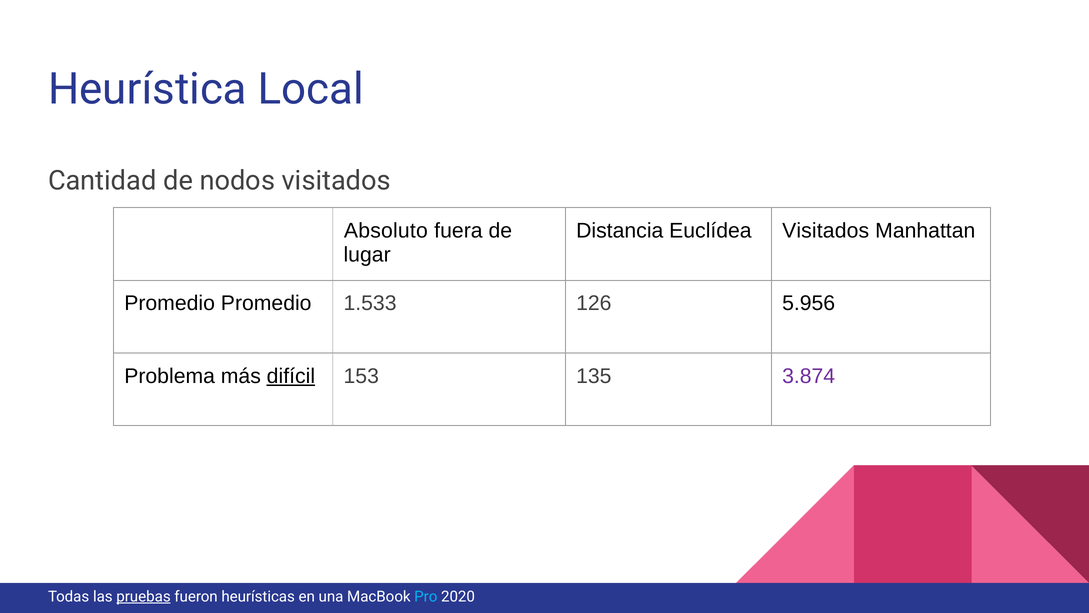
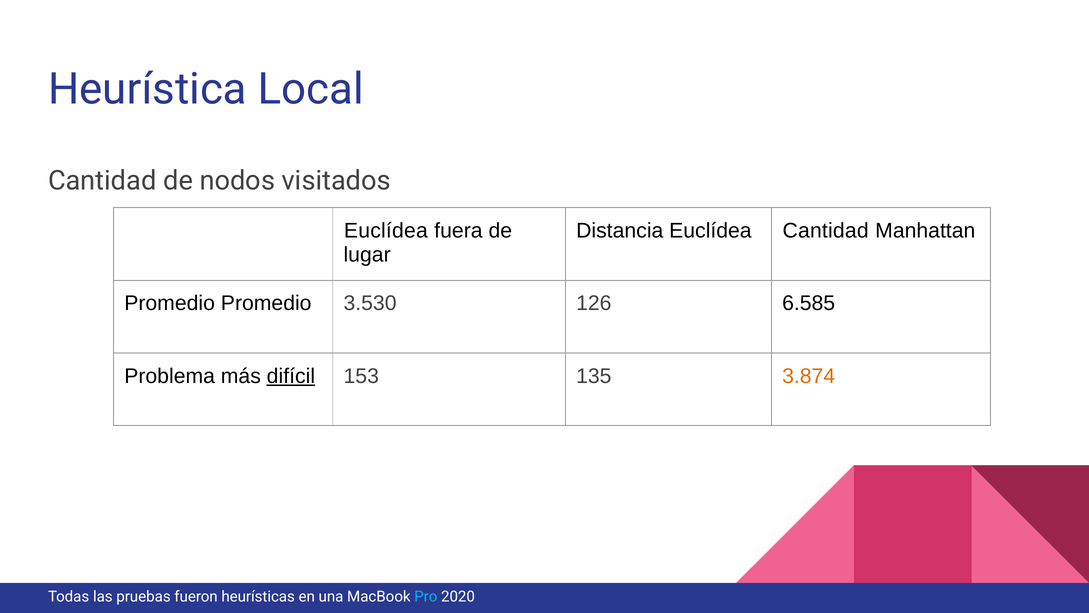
Absoluto at (386, 231): Absoluto -> Euclídea
Euclídea Visitados: Visitados -> Cantidad
1.533: 1.533 -> 3.530
5.956: 5.956 -> 6.585
3.874 colour: purple -> orange
pruebas underline: present -> none
